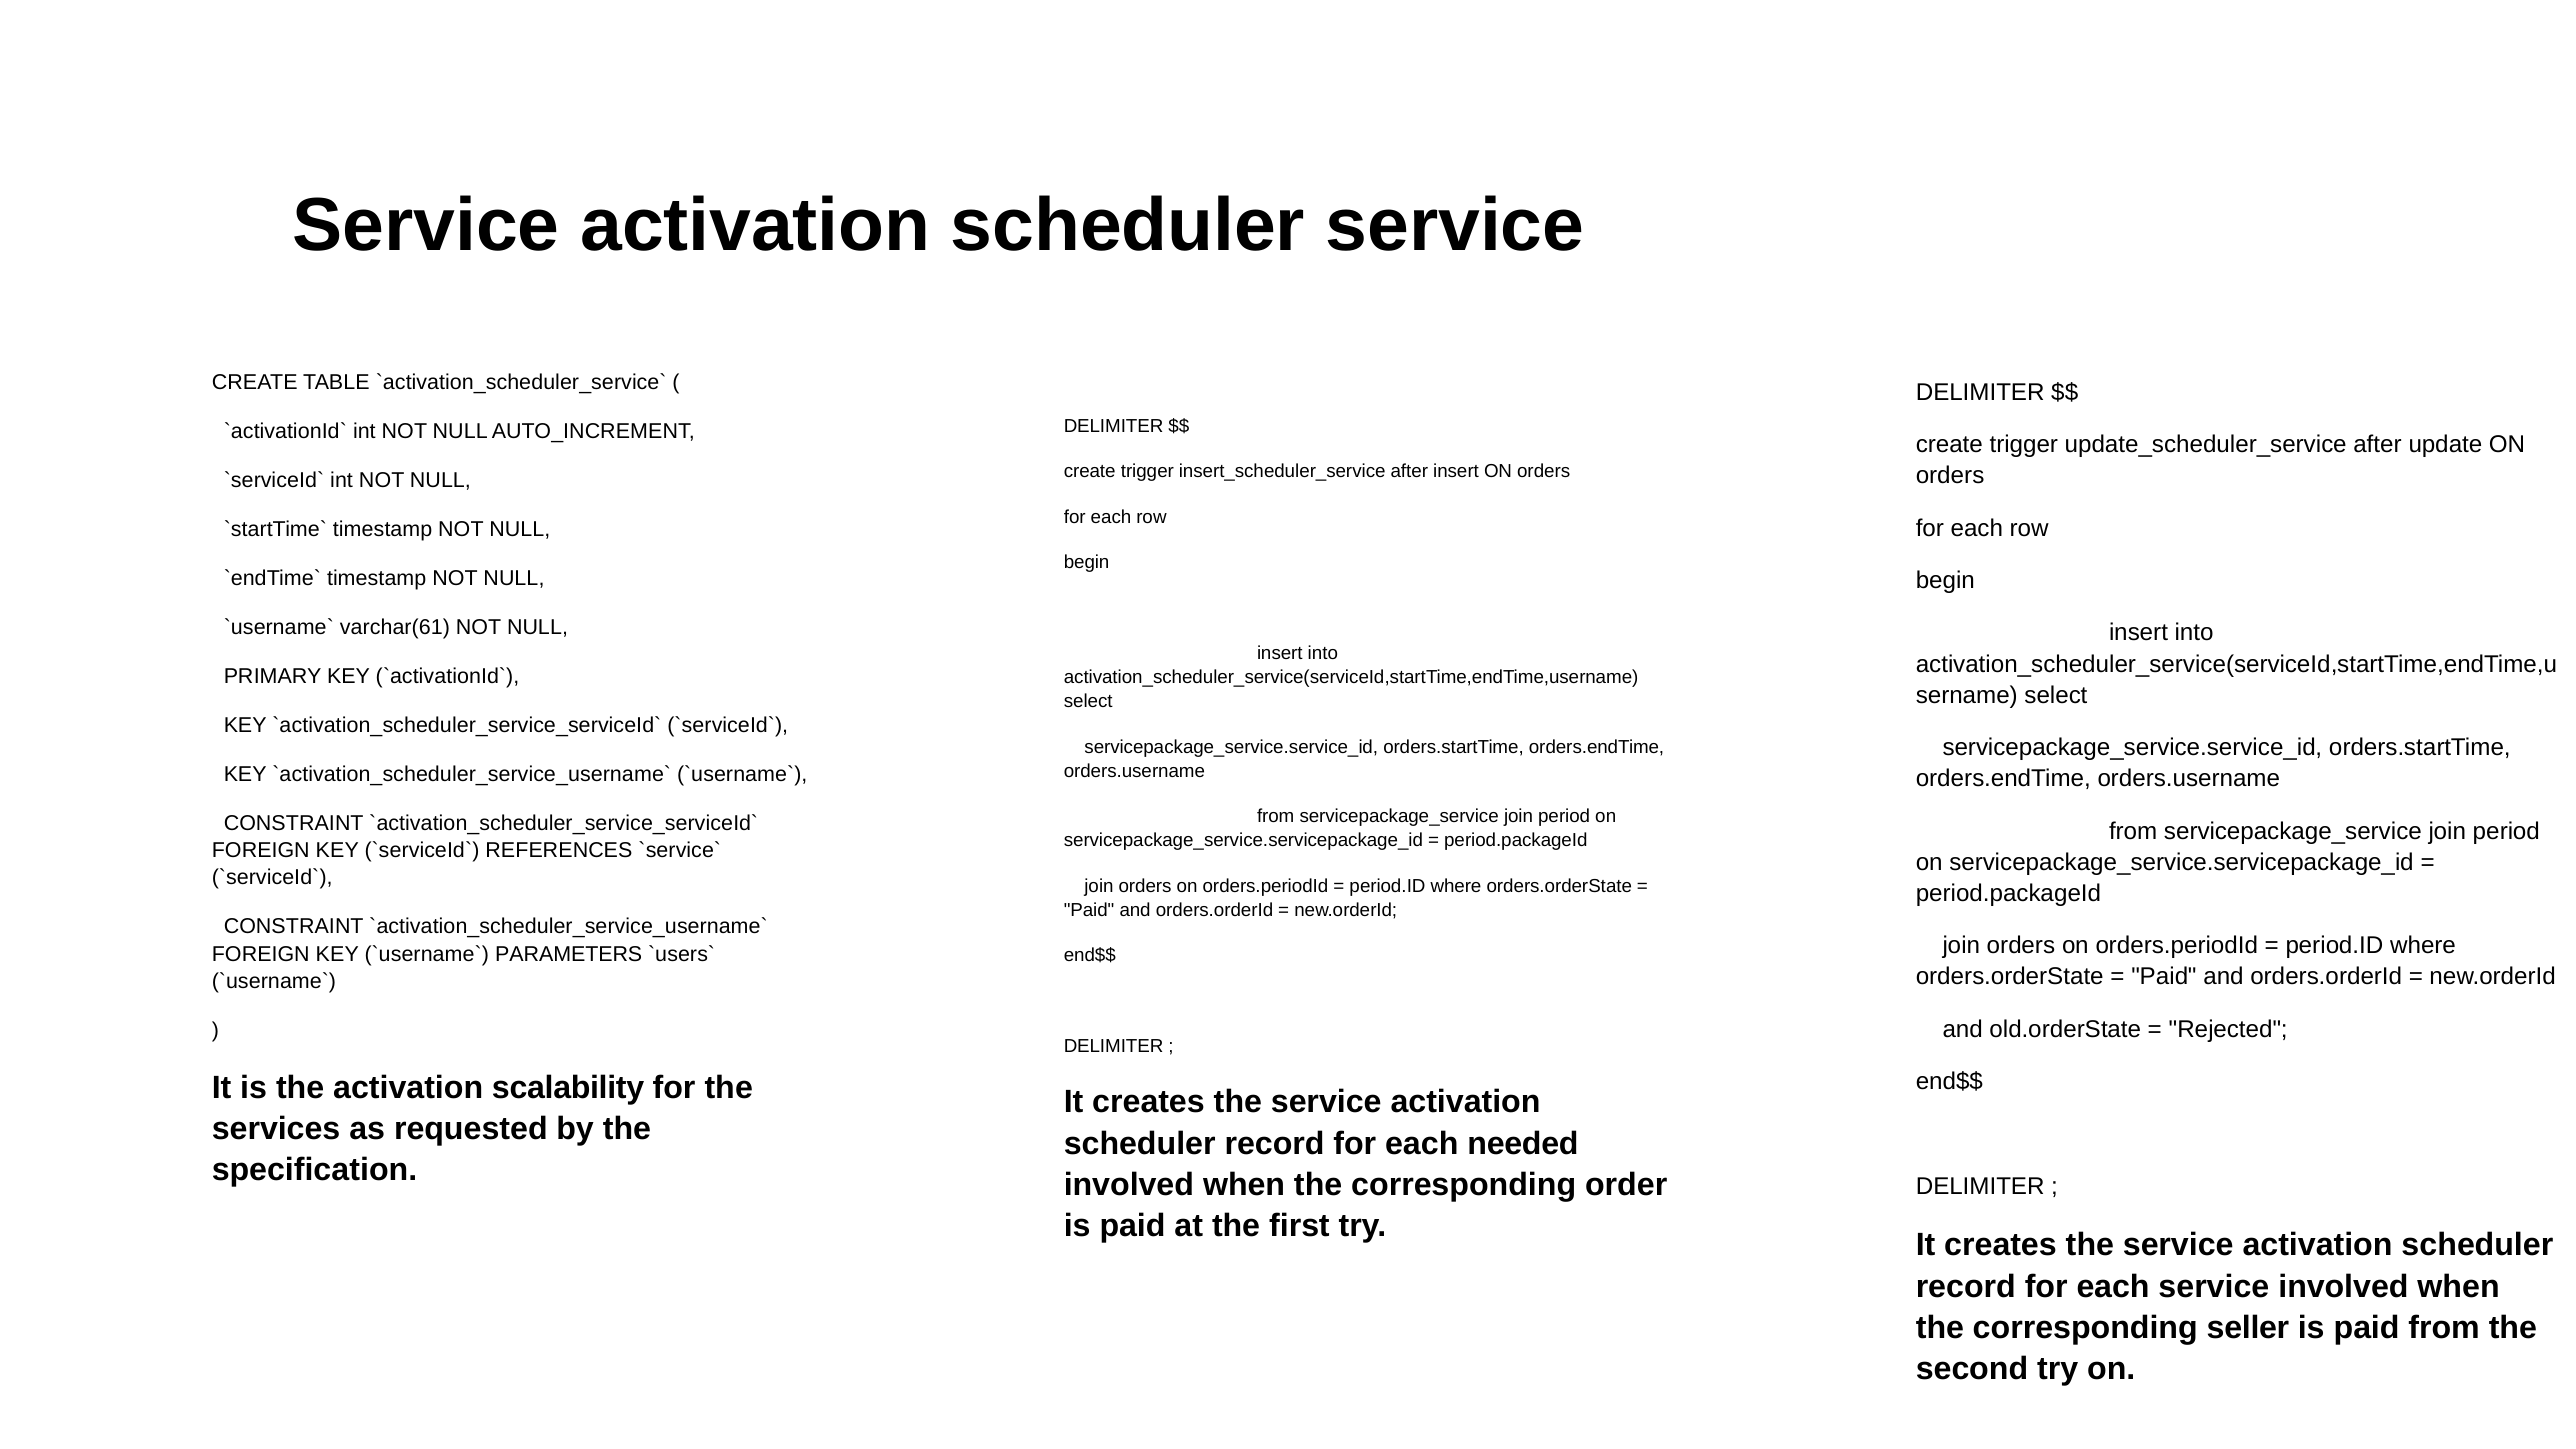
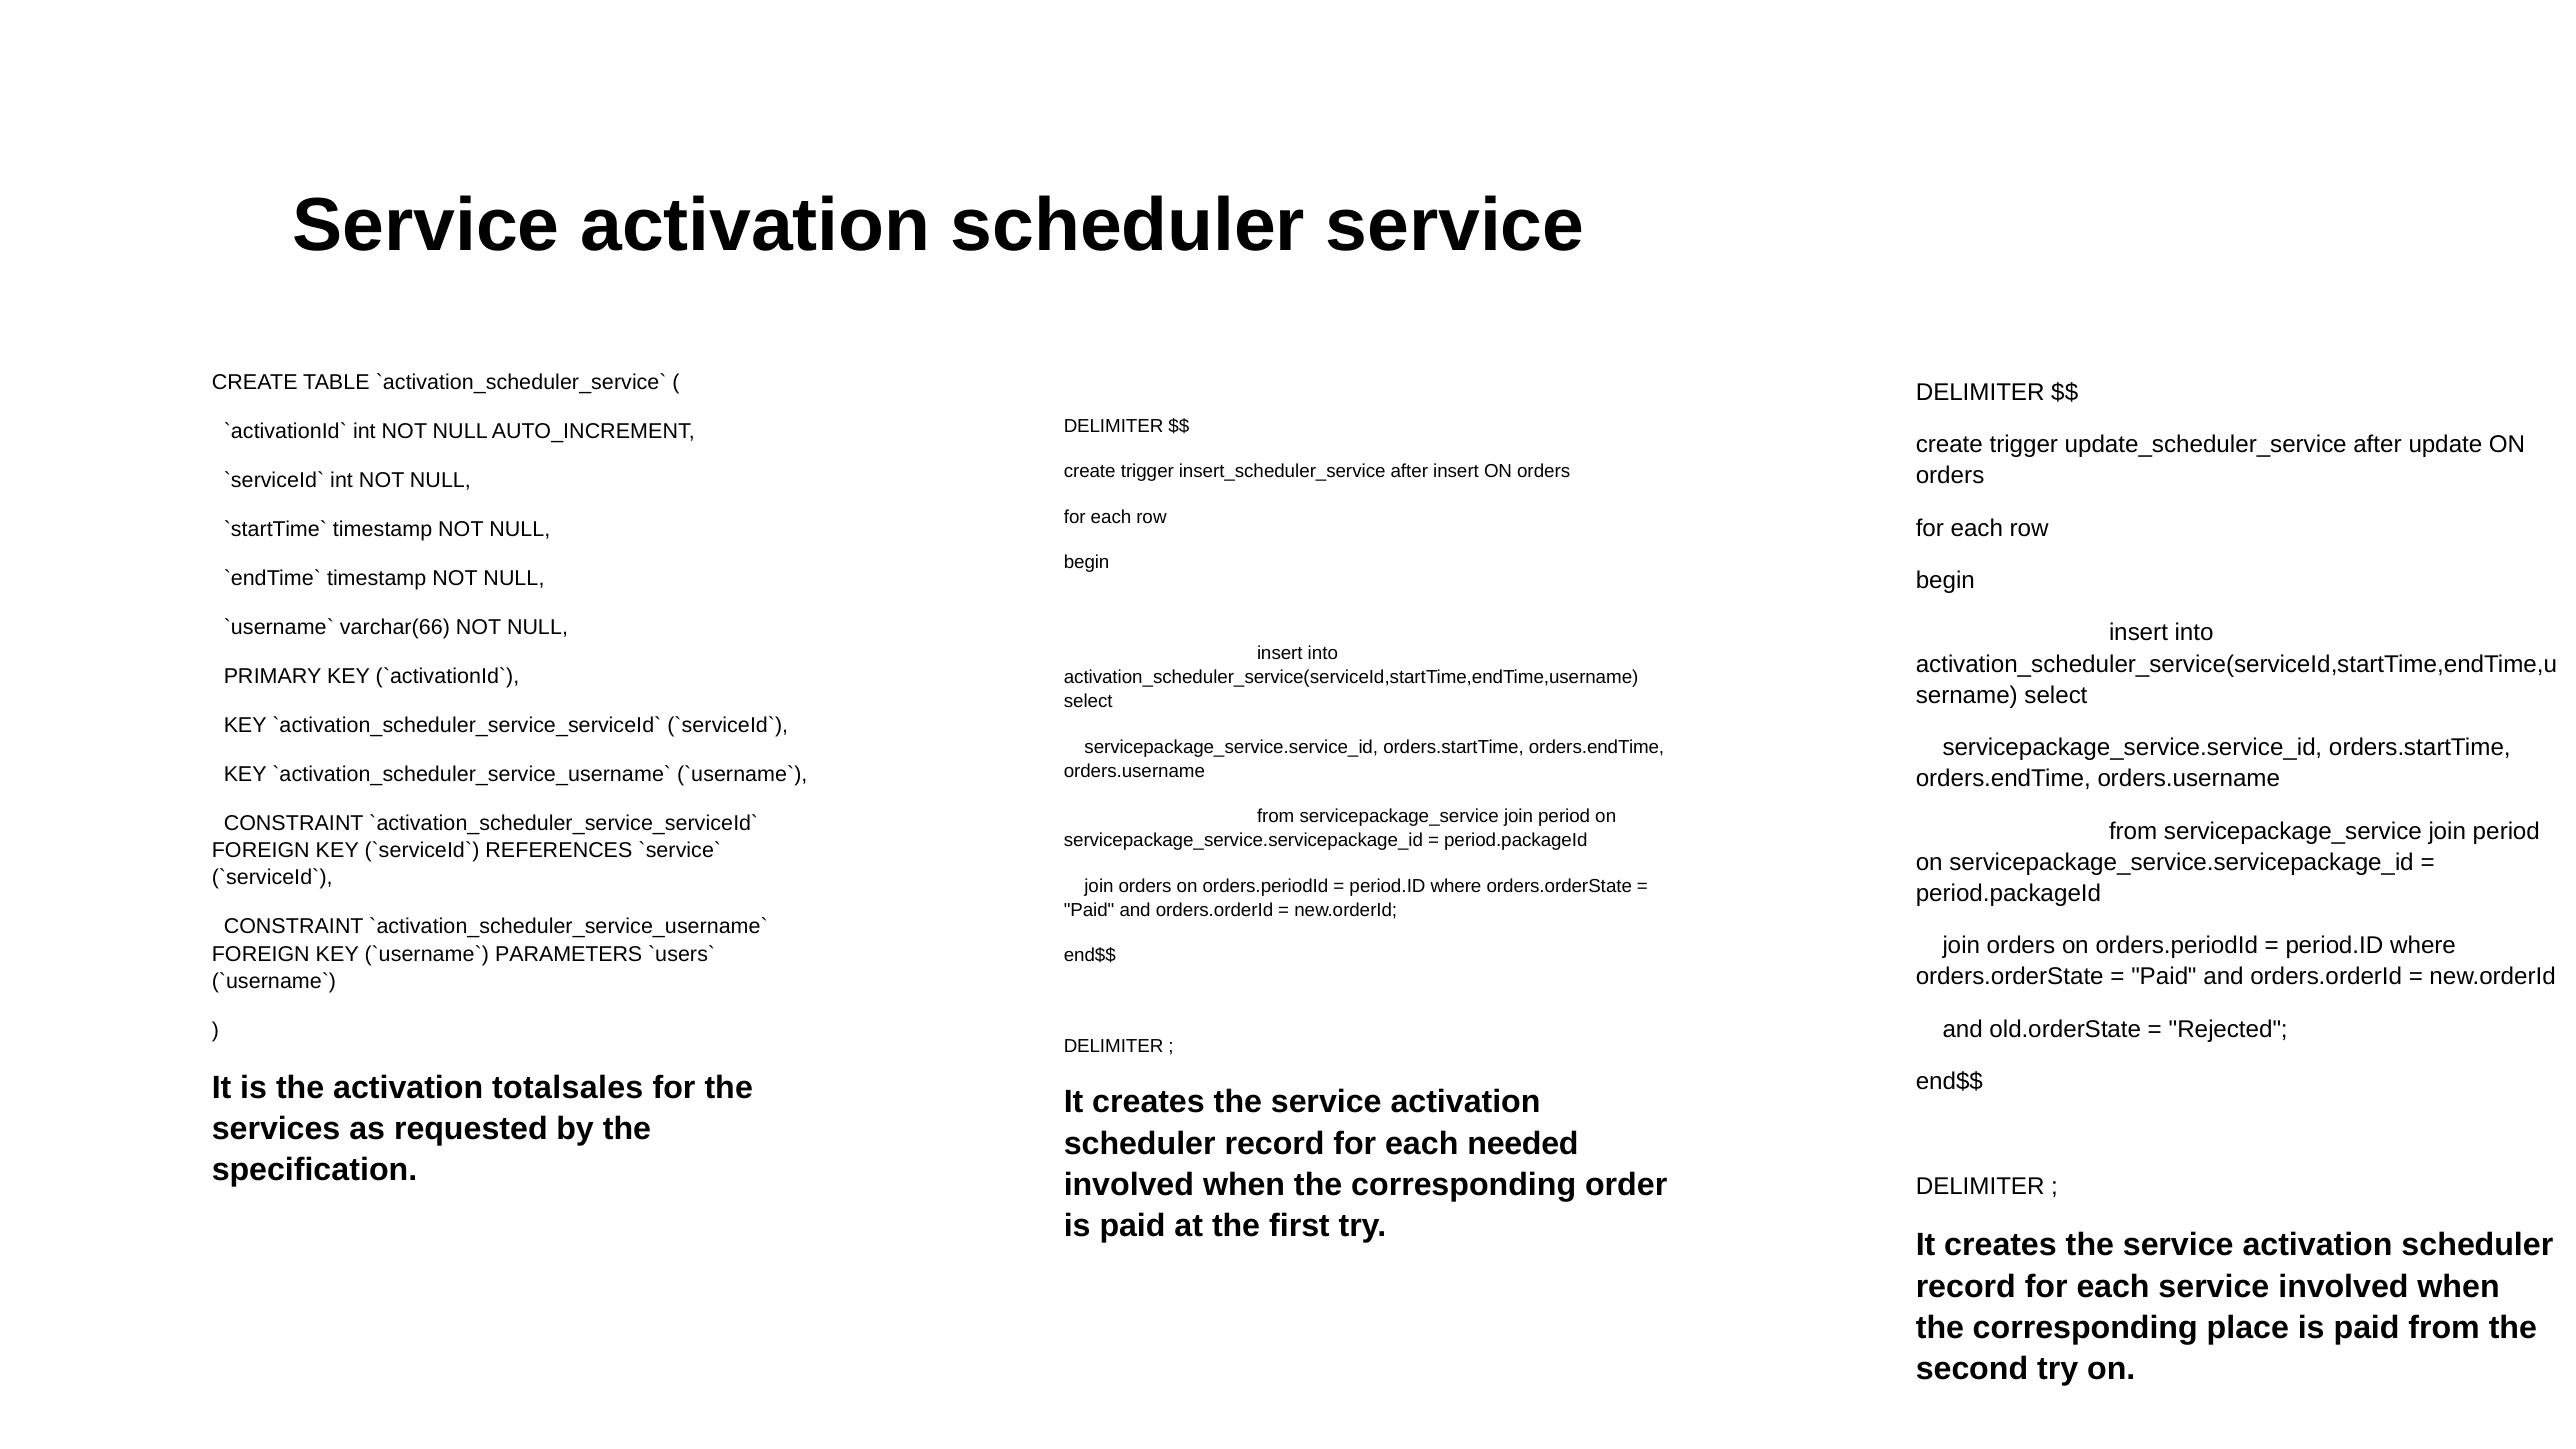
varchar(61: varchar(61 -> varchar(66
scalability: scalability -> totalsales
seller: seller -> place
